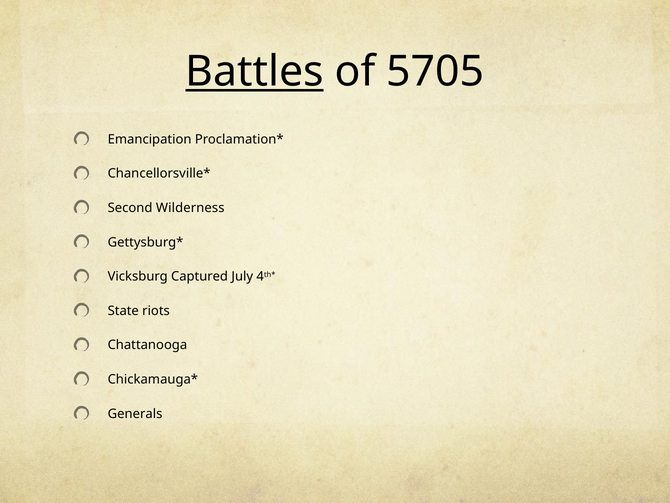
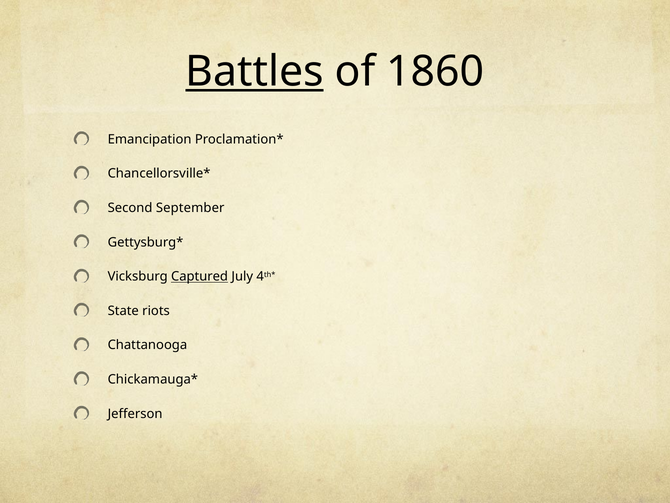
5705: 5705 -> 1860
Wilderness: Wilderness -> September
Captured underline: none -> present
Generals: Generals -> Jefferson
